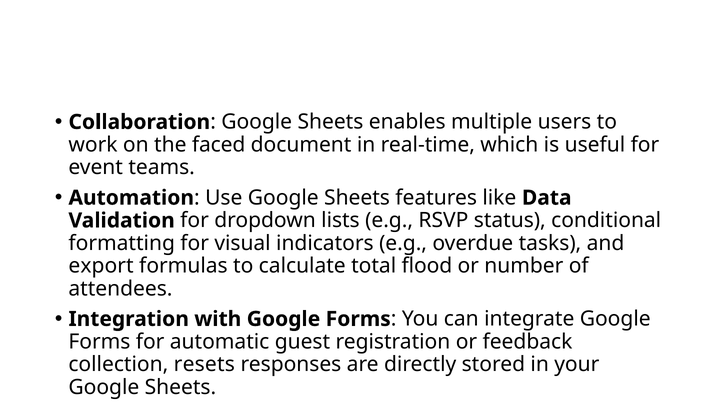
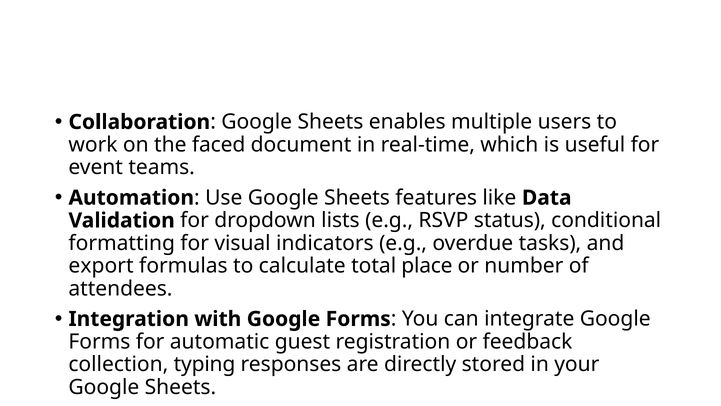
flood: flood -> place
resets: resets -> typing
